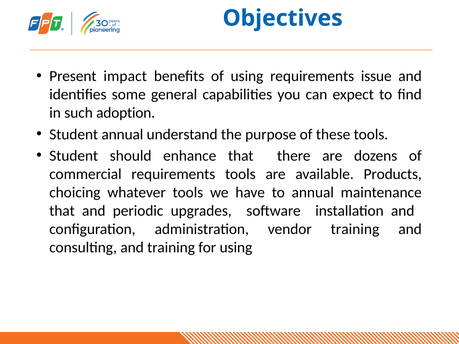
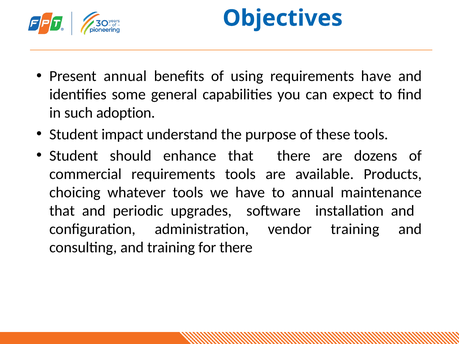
Present impact: impact -> annual
requirements issue: issue -> have
Student annual: annual -> impact
for using: using -> there
